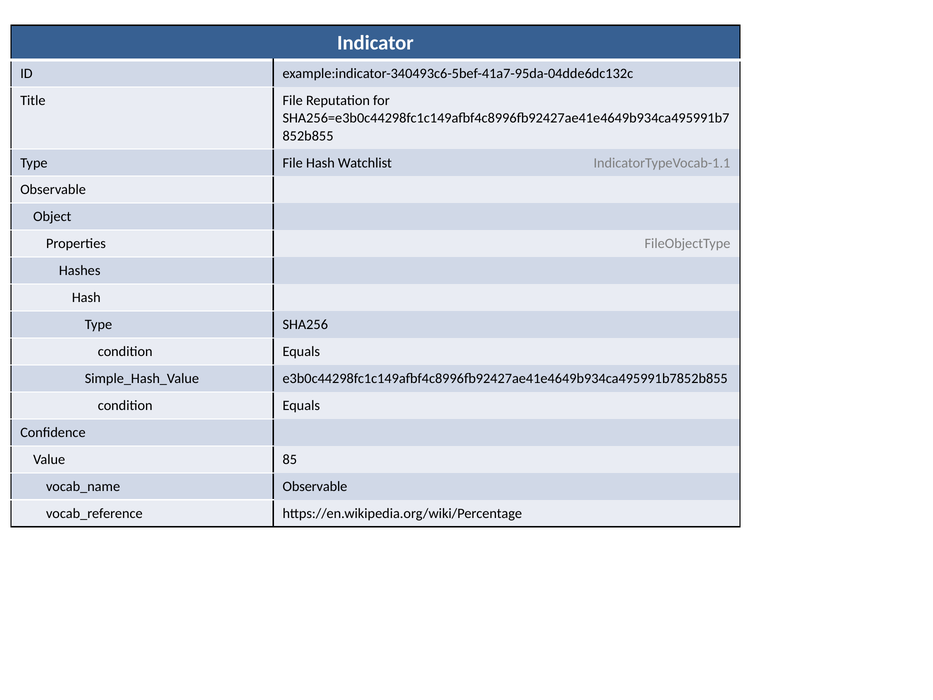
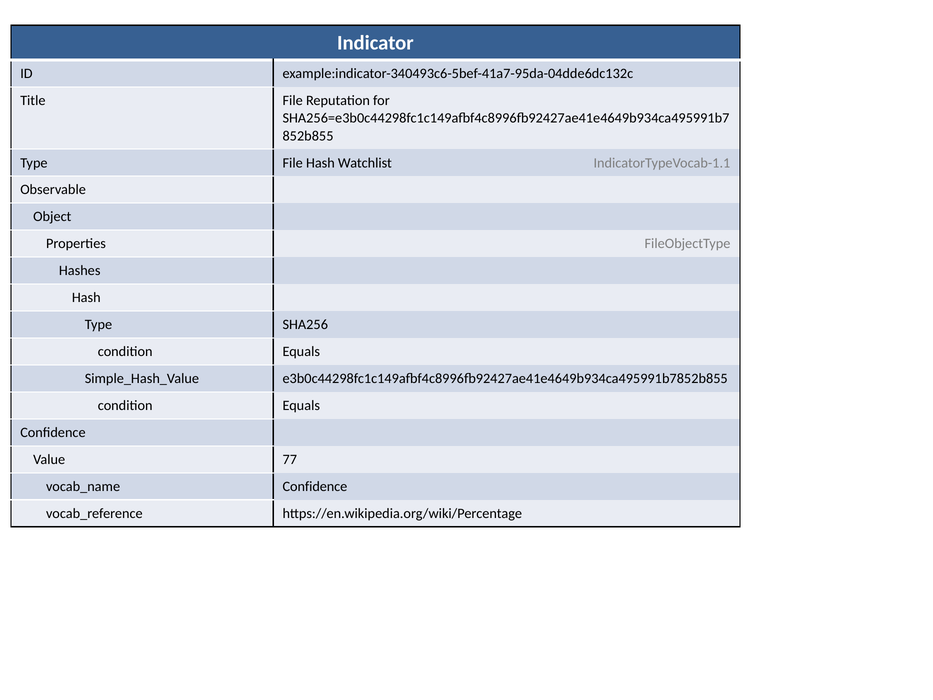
85: 85 -> 77
Observable at (315, 486): Observable -> Confidence
